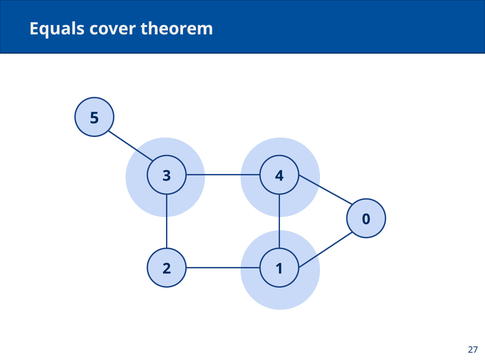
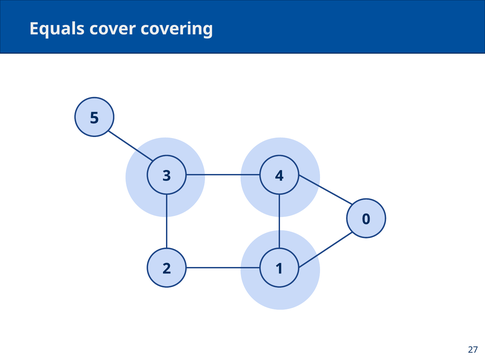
theorem: theorem -> covering
